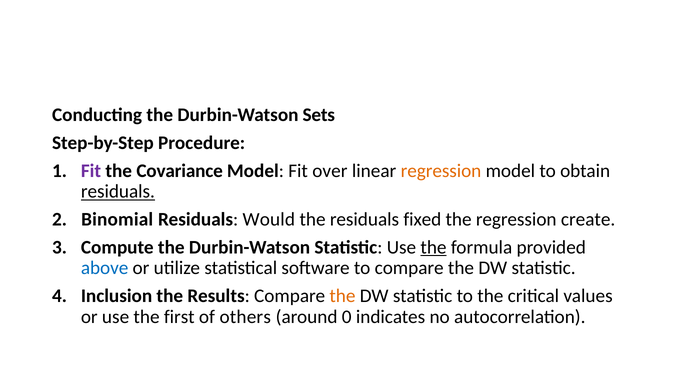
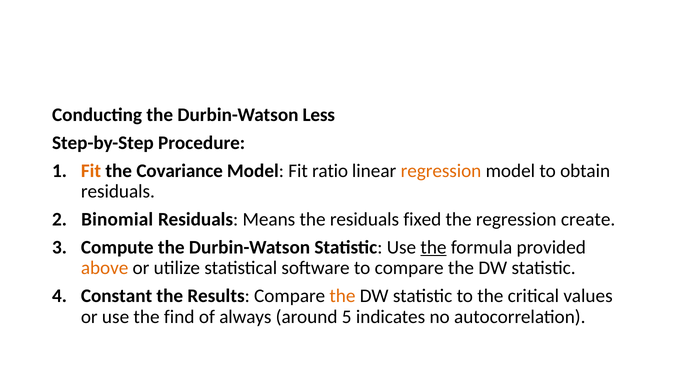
Sets: Sets -> Less
Fit at (91, 171) colour: purple -> orange
over: over -> ratio
residuals at (118, 192) underline: present -> none
Would: Would -> Means
above colour: blue -> orange
Inclusion: Inclusion -> Constant
first: first -> find
others: others -> always
0: 0 -> 5
